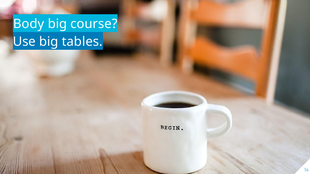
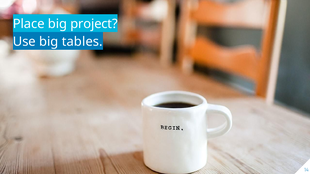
Body: Body -> Place
course: course -> project
